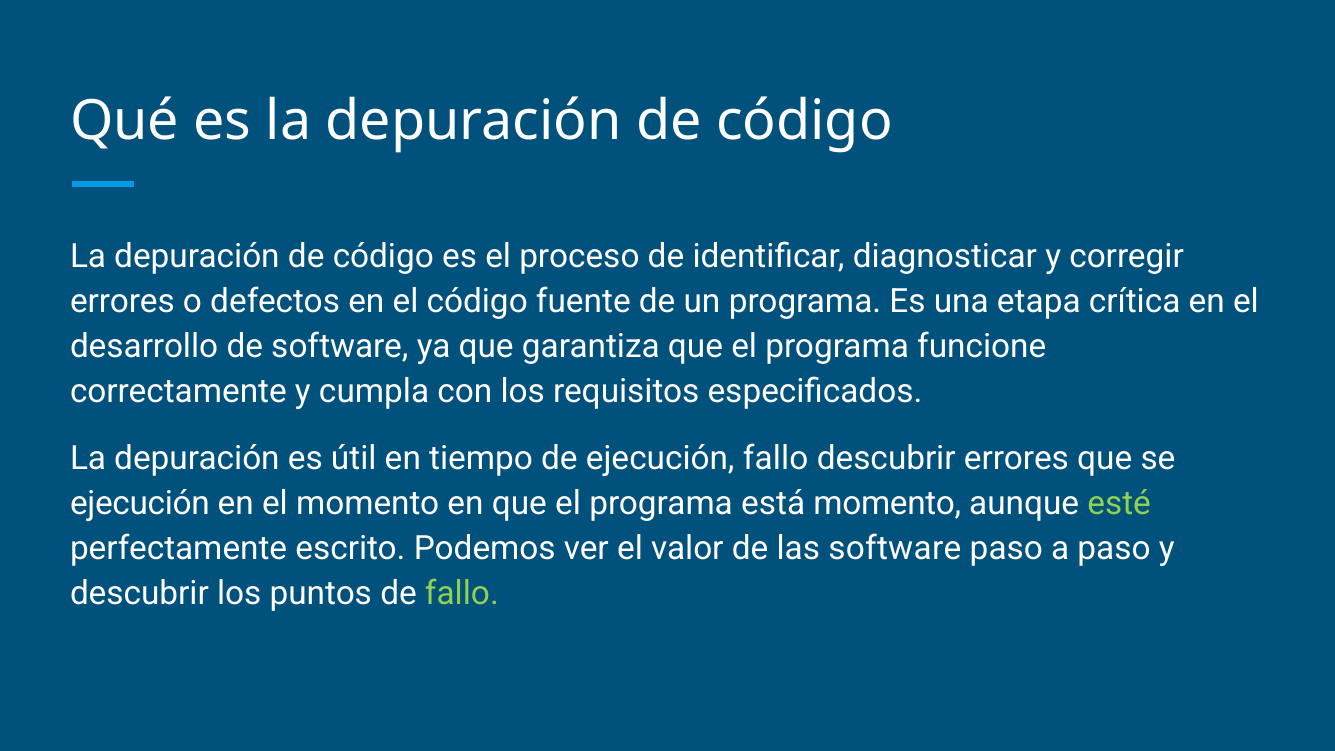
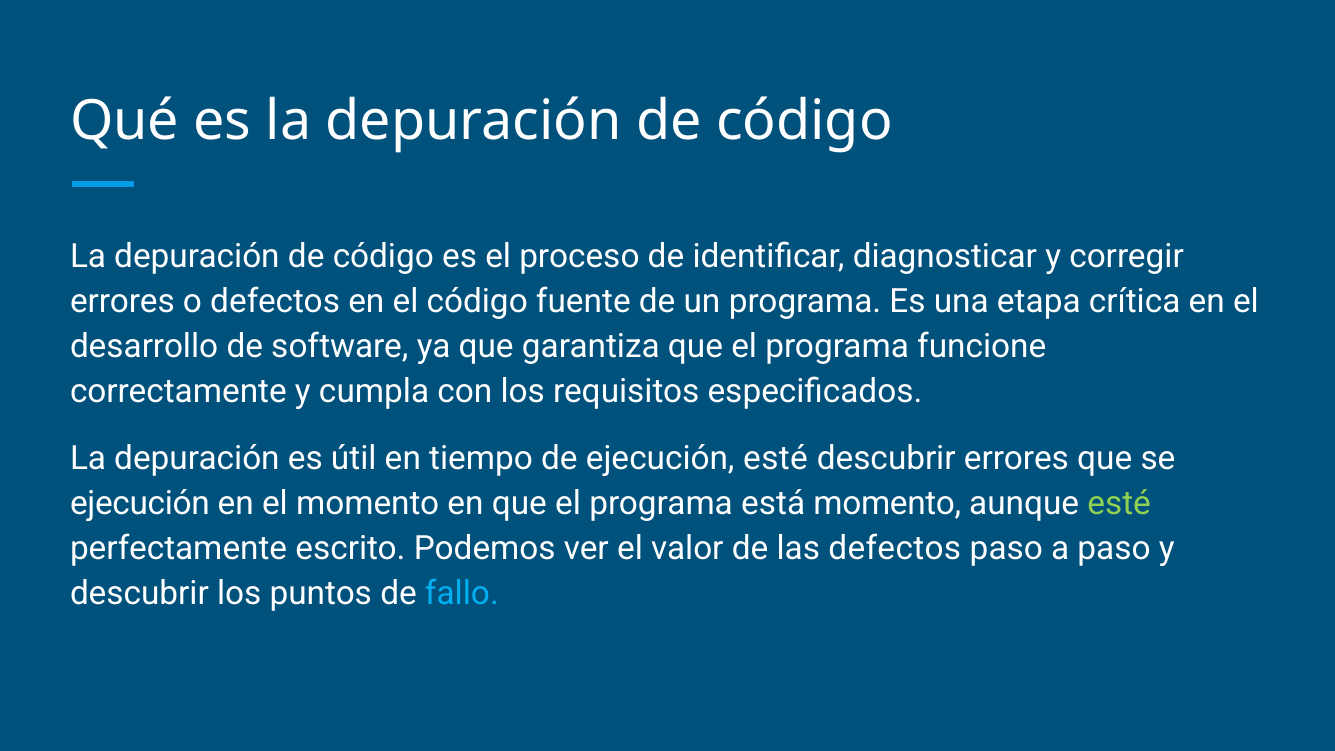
ejecución fallo: fallo -> esté
las software: software -> defectos
fallo at (462, 594) colour: light green -> light blue
